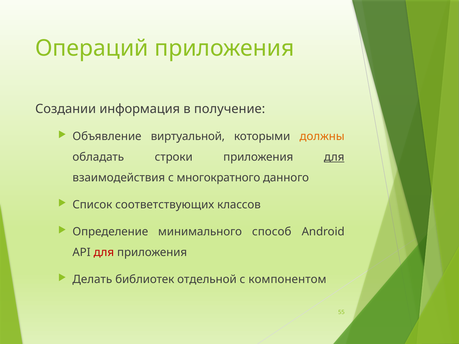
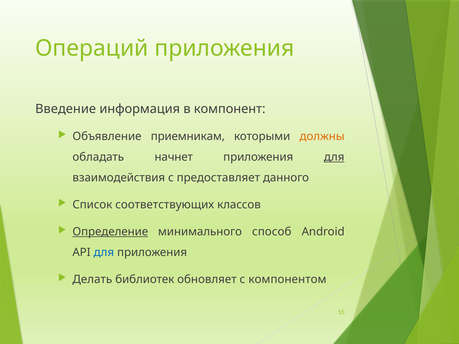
Создании: Создании -> Введение
получение: получение -> компонент
виртуальной: виртуальной -> приемникам
строки: строки -> начнет
многократного: многократного -> предоставляет
Определение underline: none -> present
для at (104, 253) colour: red -> blue
отдельной: отдельной -> обновляет
